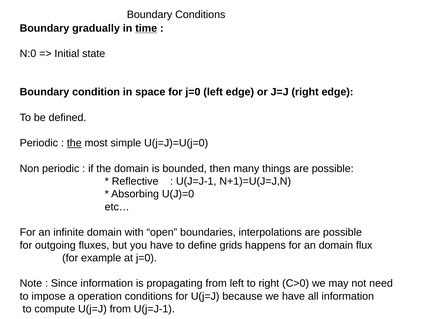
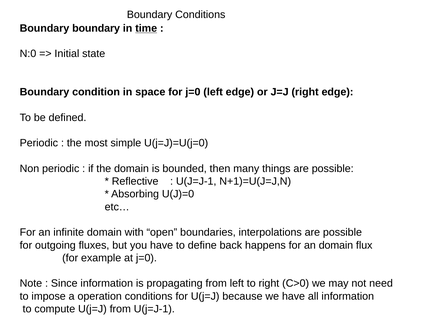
Boundary gradually: gradually -> boundary
the at (74, 143) underline: present -> none
grids: grids -> back
